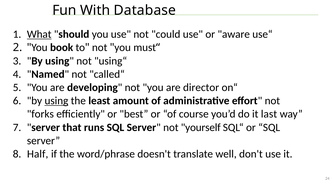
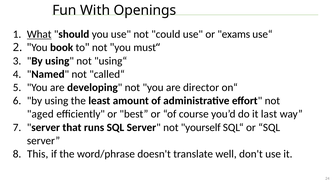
Database: Database -> Openings
aware: aware -> exams
using at (56, 101) underline: present -> none
forks: forks -> aged
Half: Half -> This
